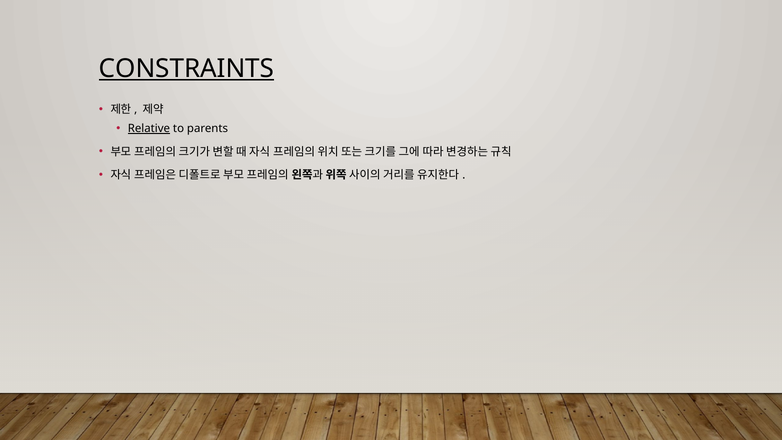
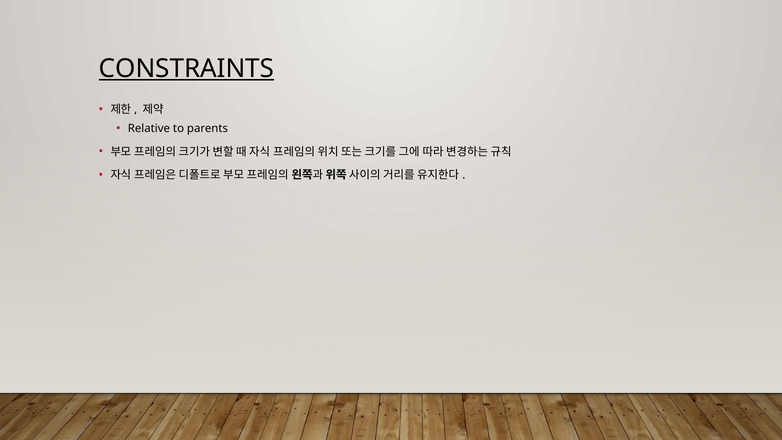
Relative underline: present -> none
